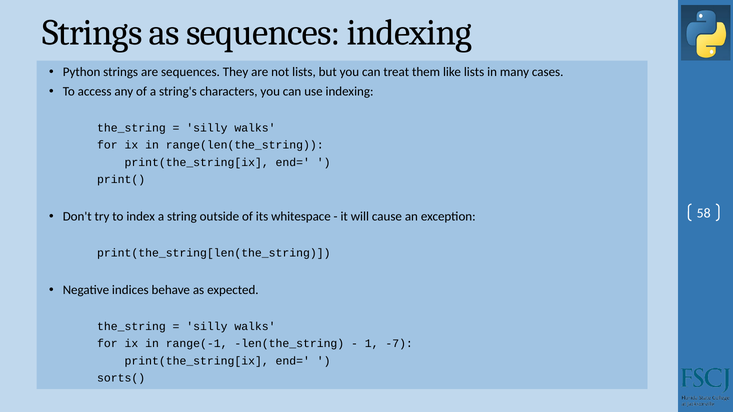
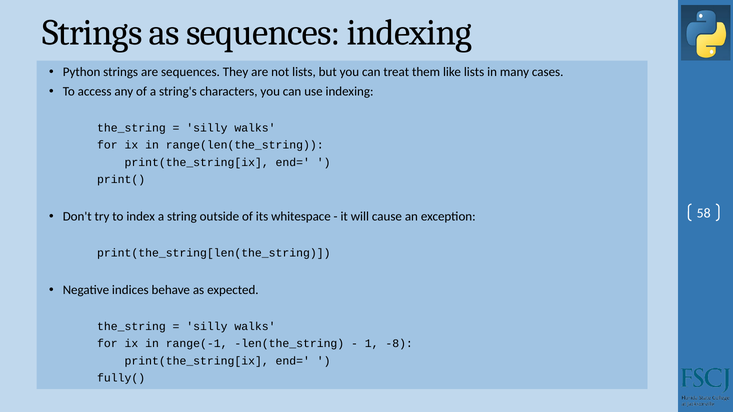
-7: -7 -> -8
sorts(: sorts( -> fully(
